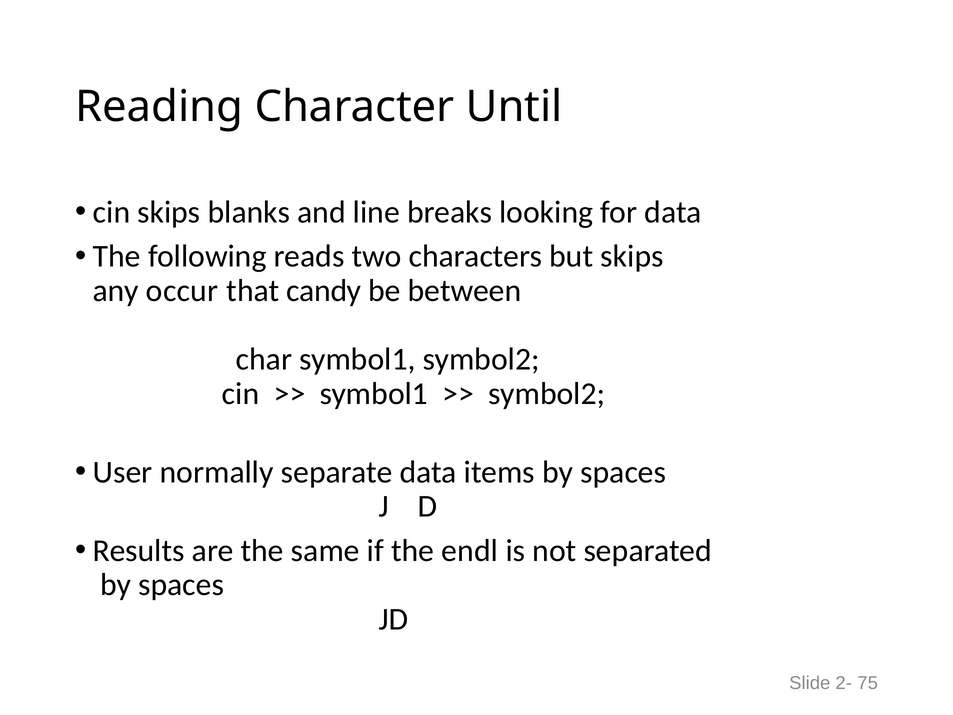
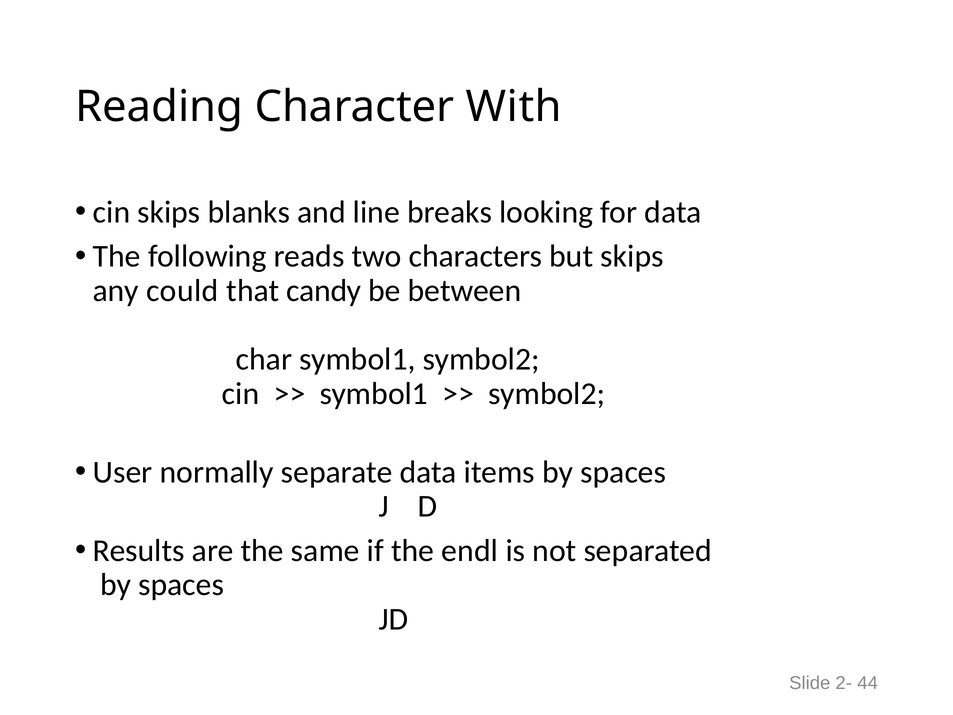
Until: Until -> With
occur: occur -> could
75: 75 -> 44
